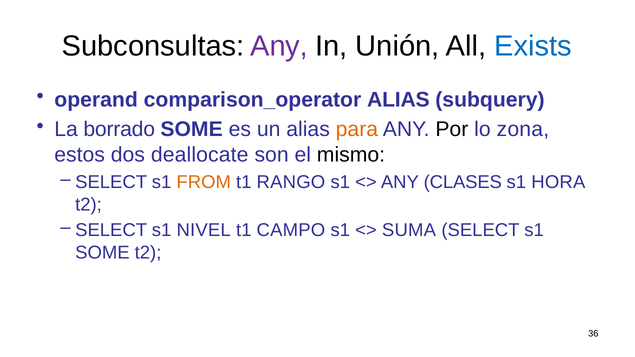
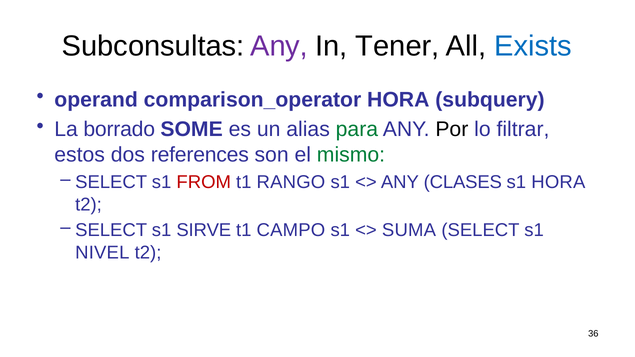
Unión: Unión -> Tener
comparison_operator ALIAS: ALIAS -> HORA
para colour: orange -> green
zona: zona -> filtrar
deallocate: deallocate -> references
mismo colour: black -> green
FROM colour: orange -> red
NIVEL: NIVEL -> SIRVE
SOME at (102, 253): SOME -> NIVEL
